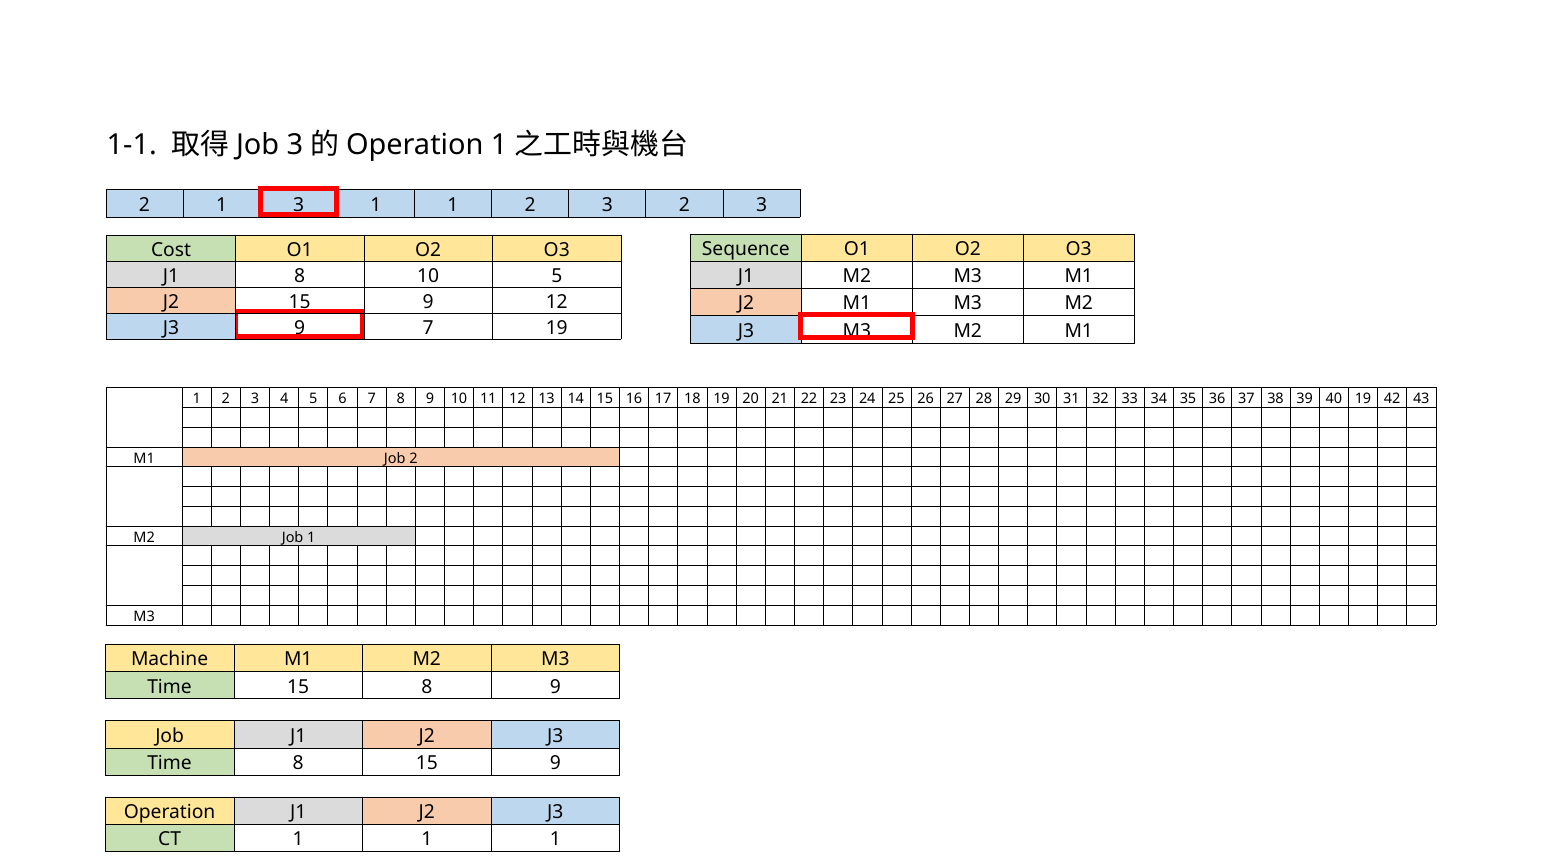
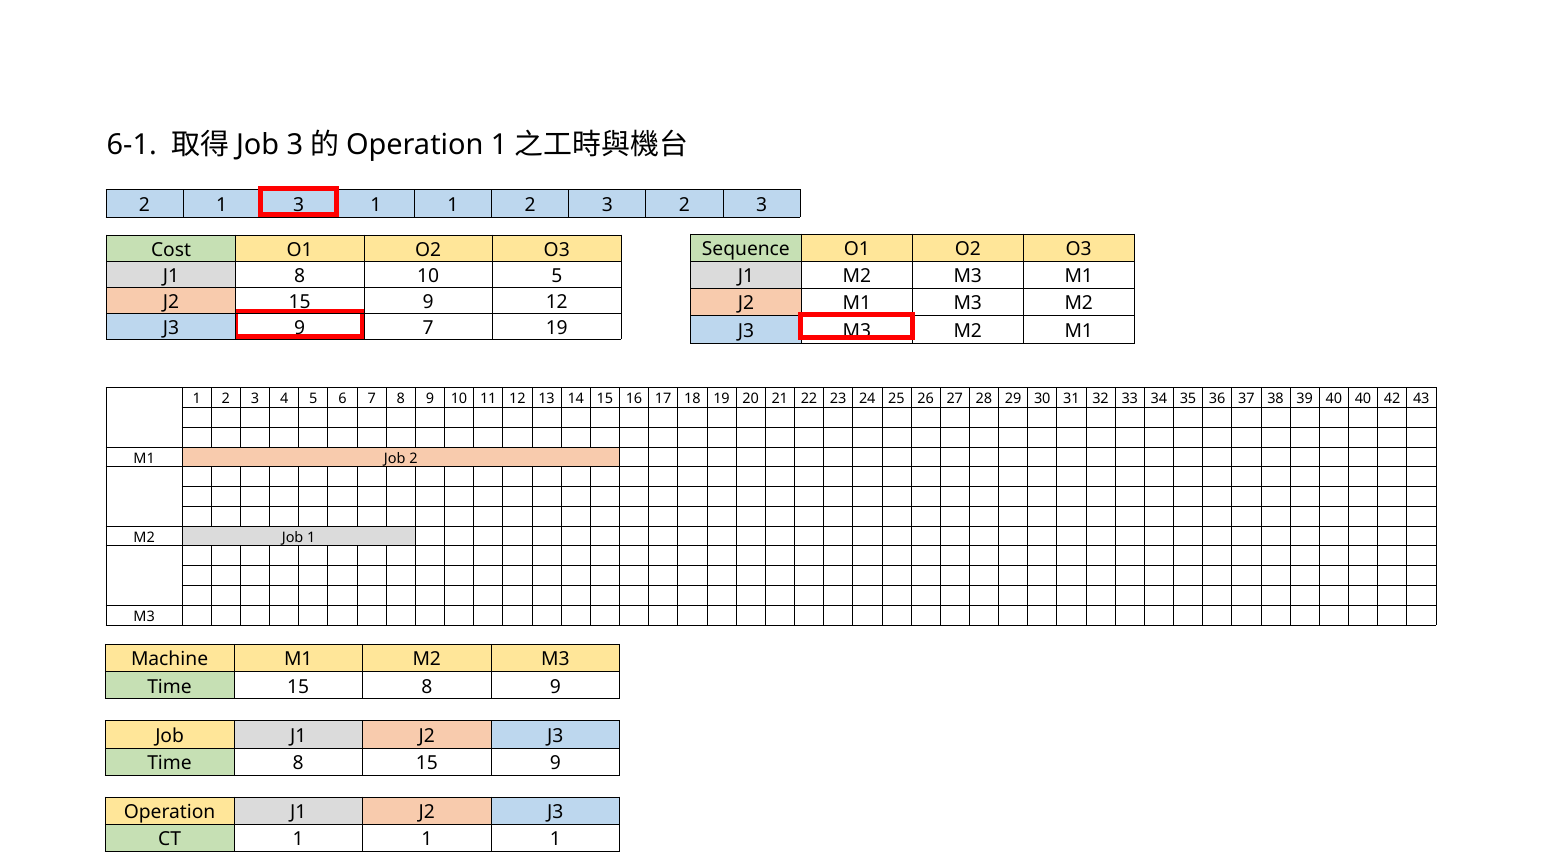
1-1: 1-1 -> 6-1
40 19: 19 -> 40
